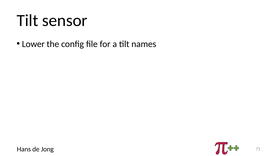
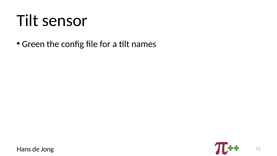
Lower: Lower -> Green
